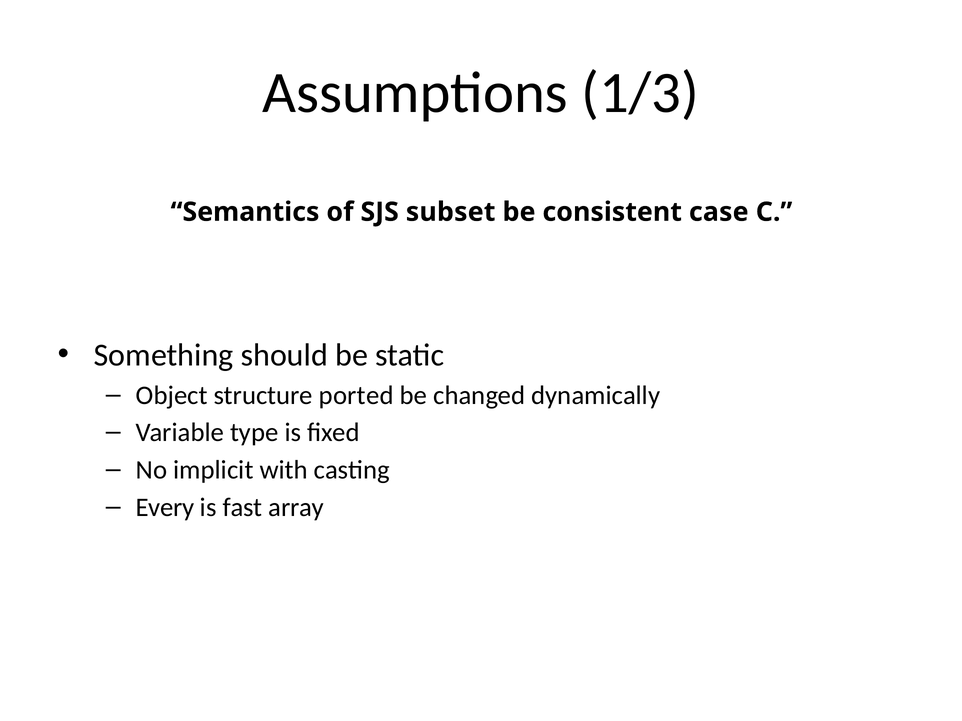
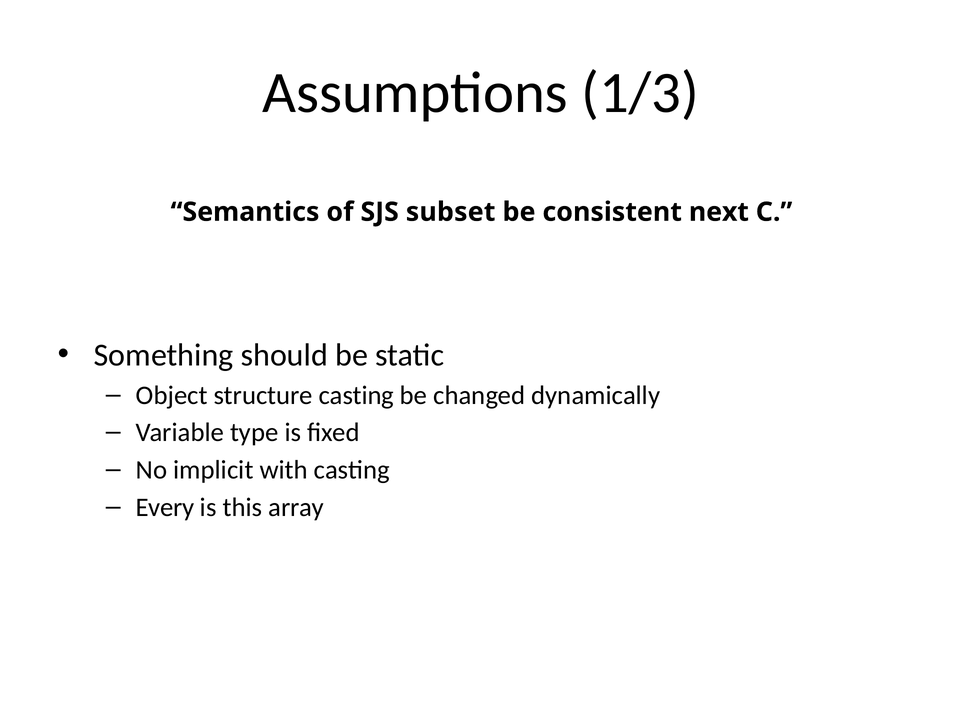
case: case -> next
structure ported: ported -> casting
fast: fast -> this
